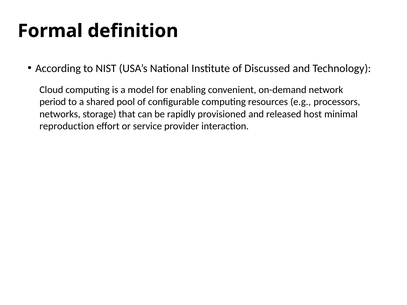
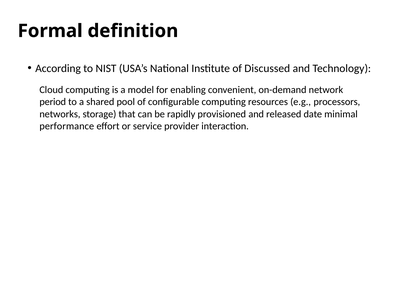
host: host -> date
reproduction: reproduction -> performance
